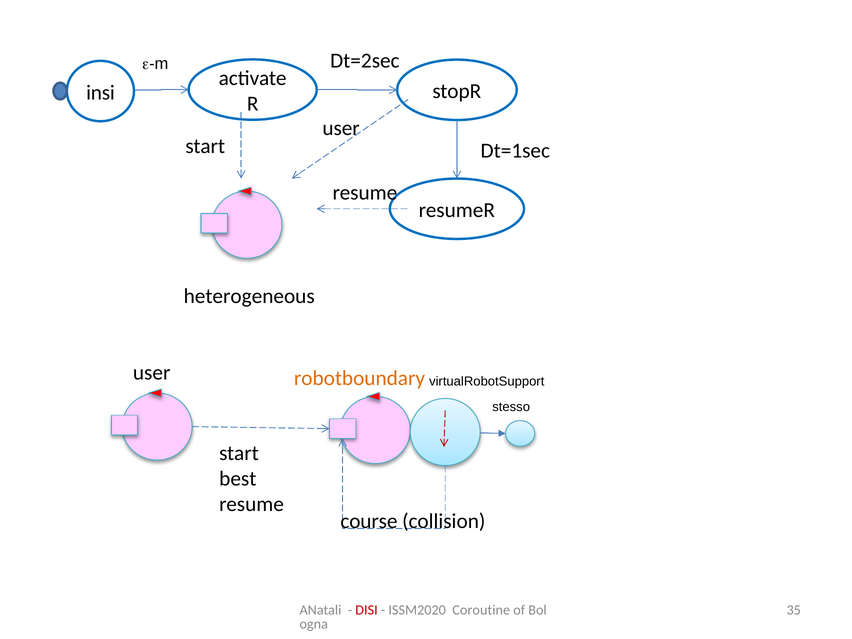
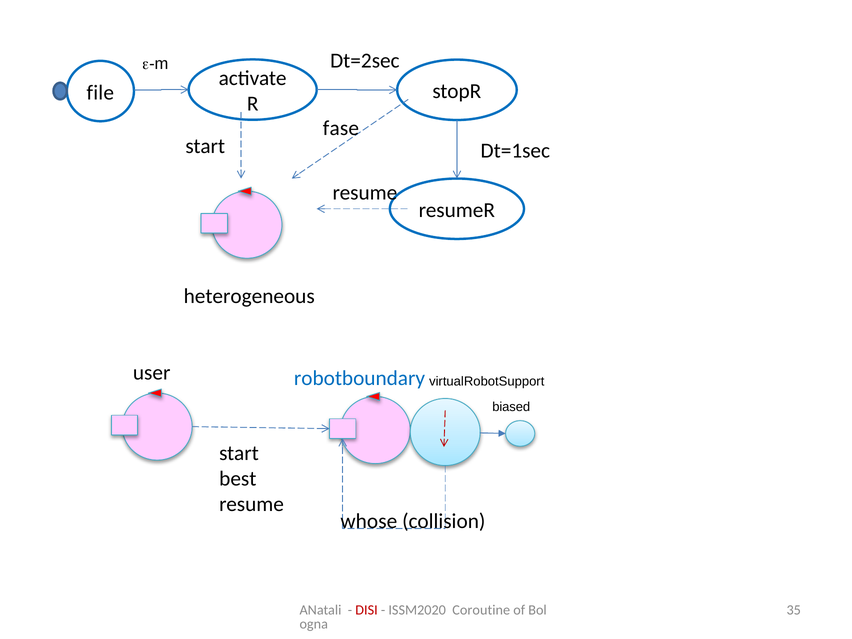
insi: insi -> file
user at (341, 128): user -> fase
robotboundary colour: orange -> blue
stesso: stesso -> biased
course: course -> whose
